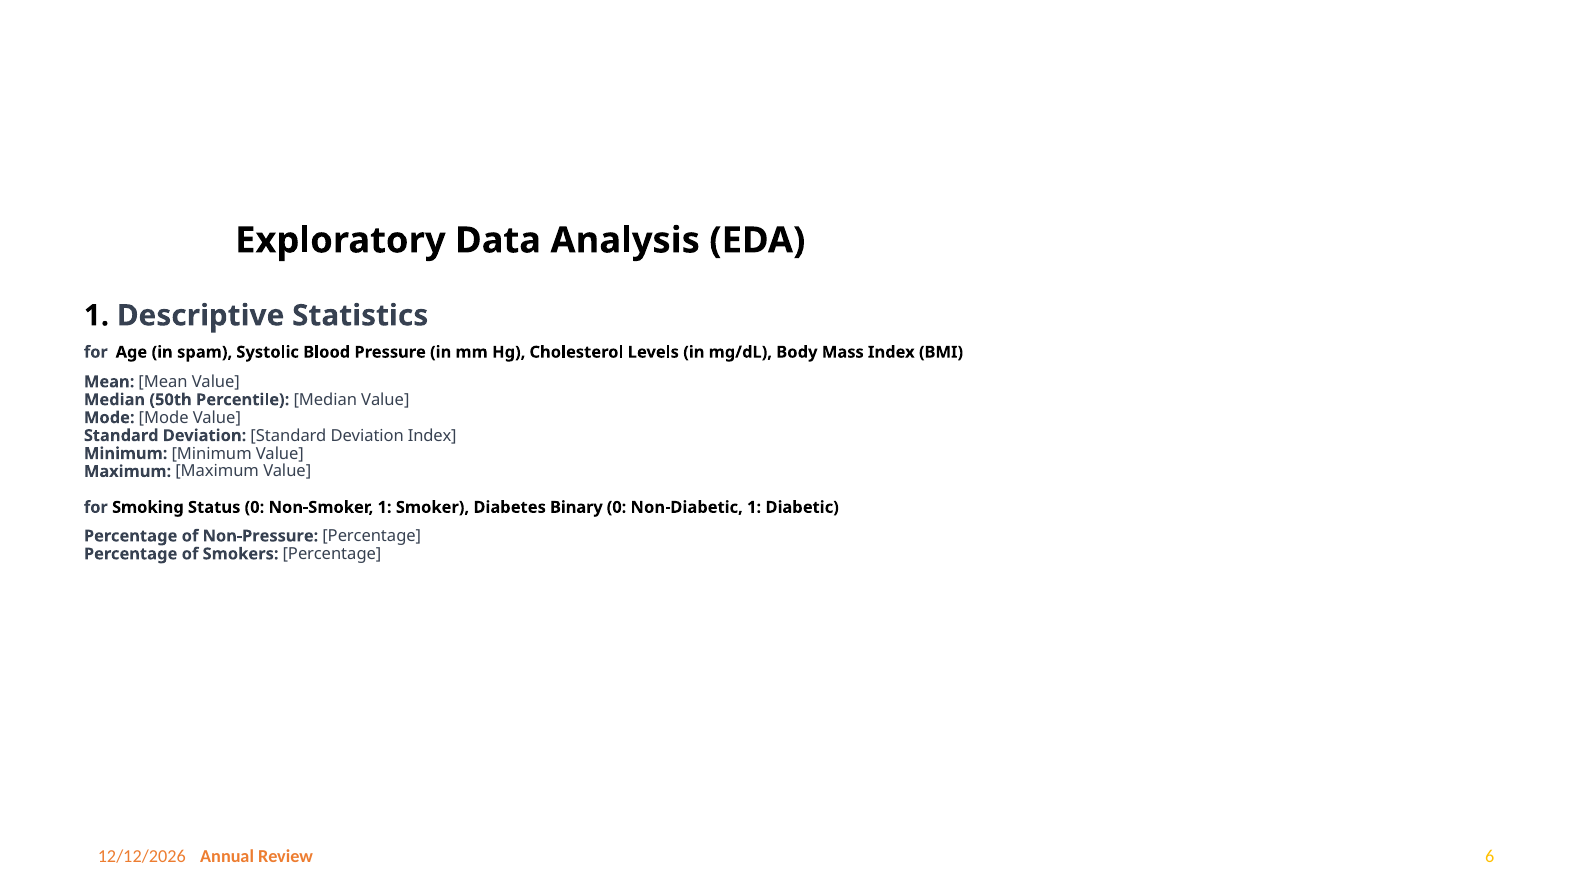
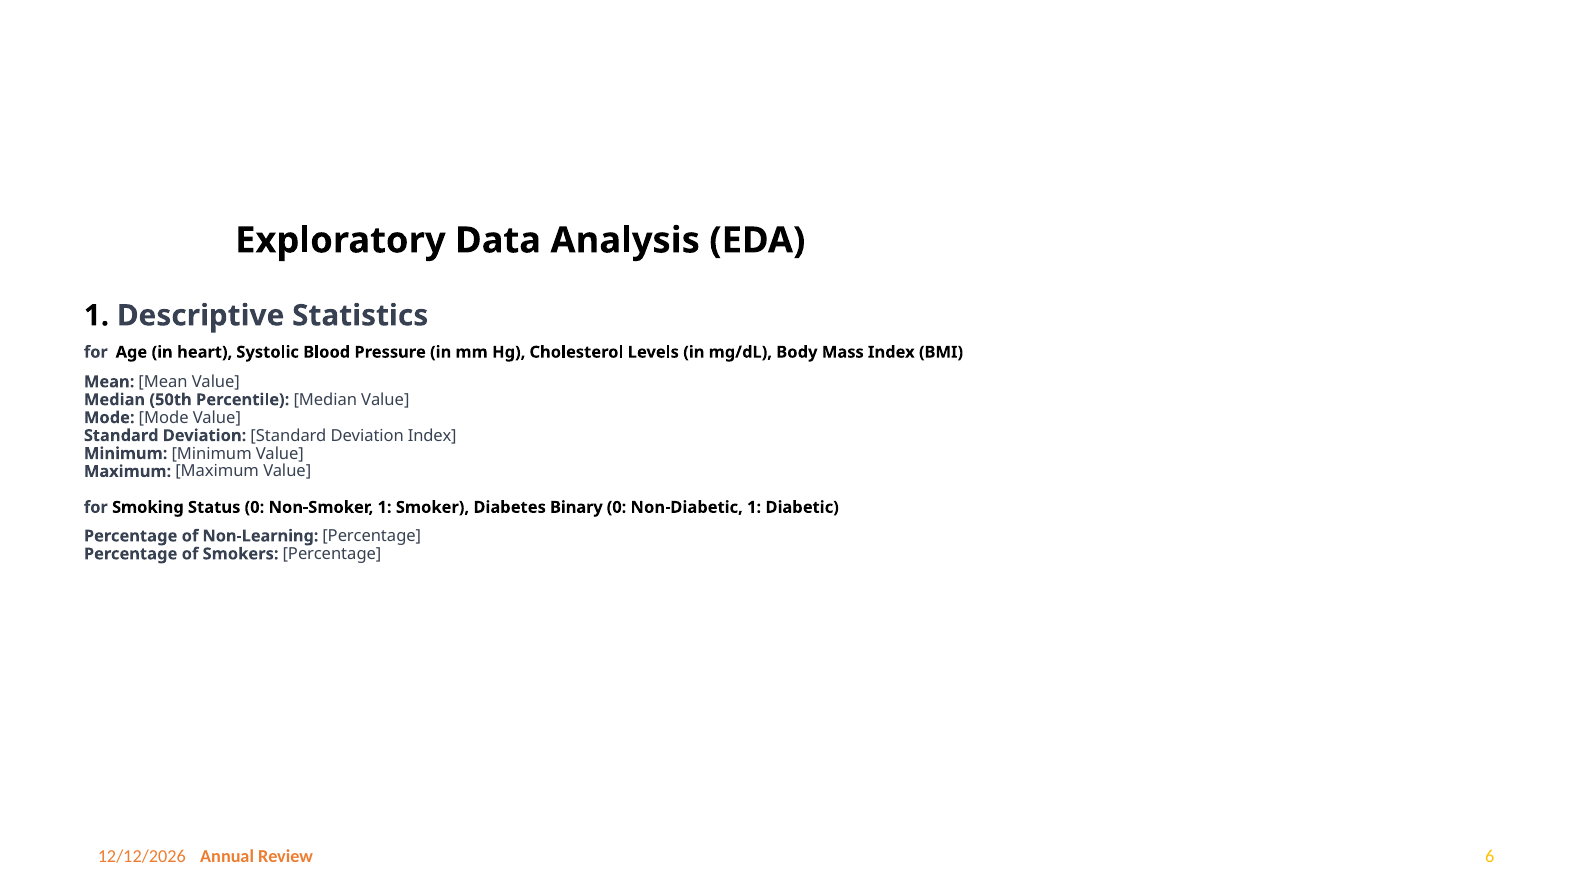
spam: spam -> heart
Non-Pressure: Non-Pressure -> Non-Learning
